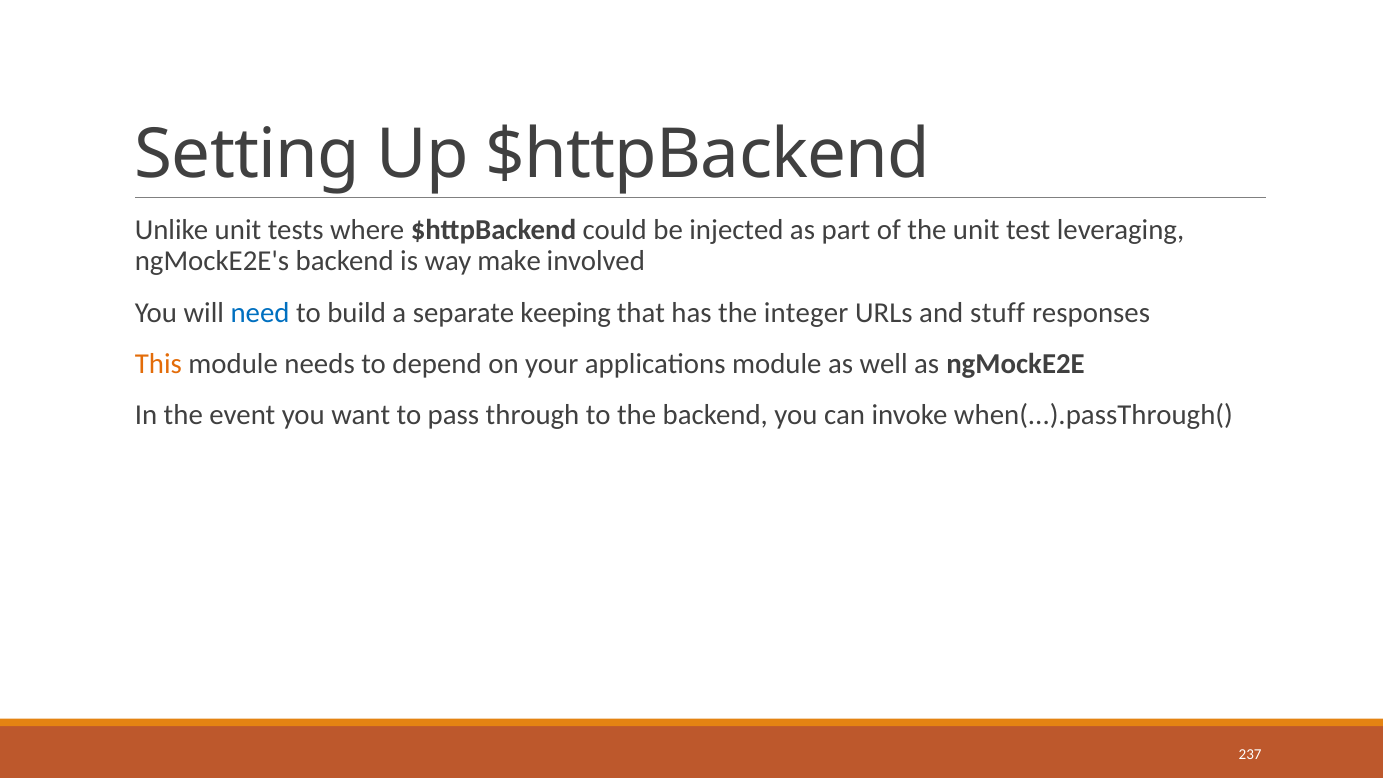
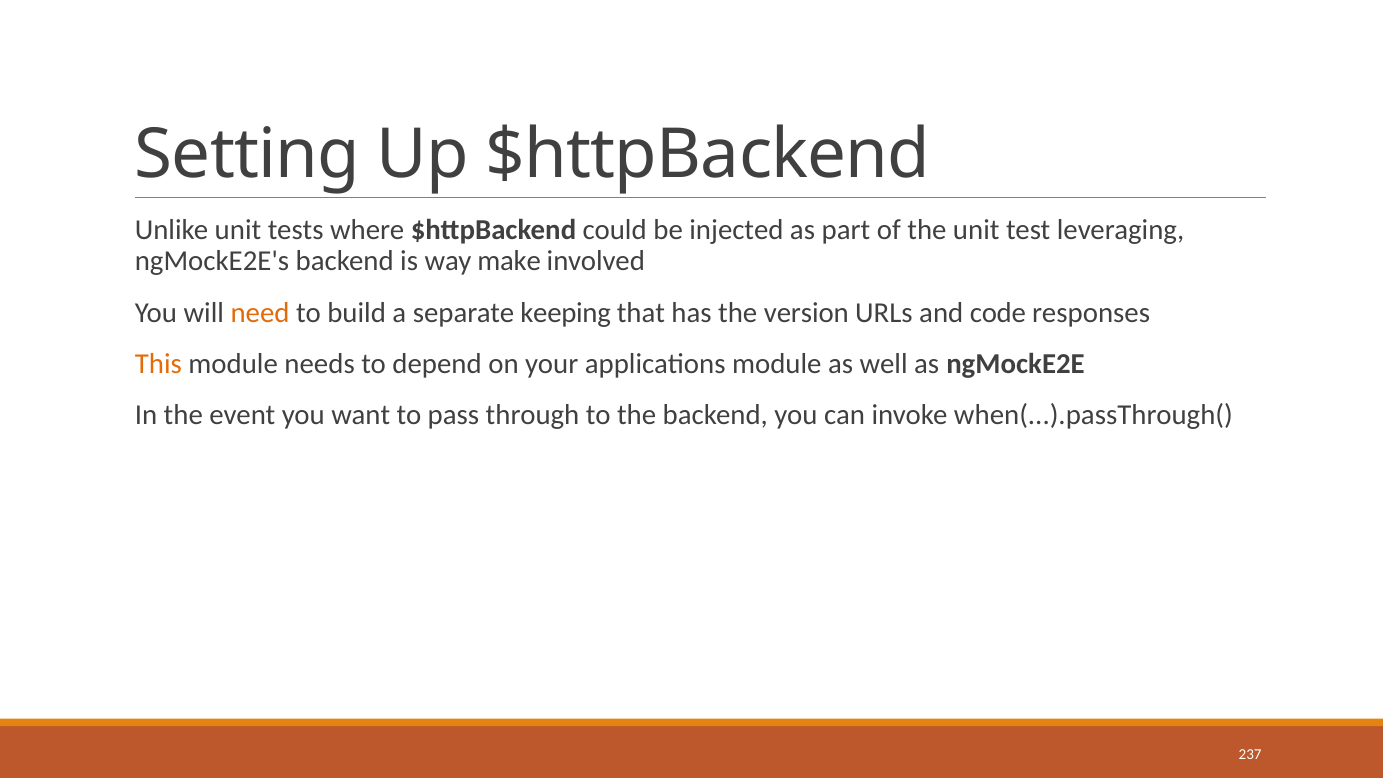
need colour: blue -> orange
integer: integer -> version
stuff: stuff -> code
